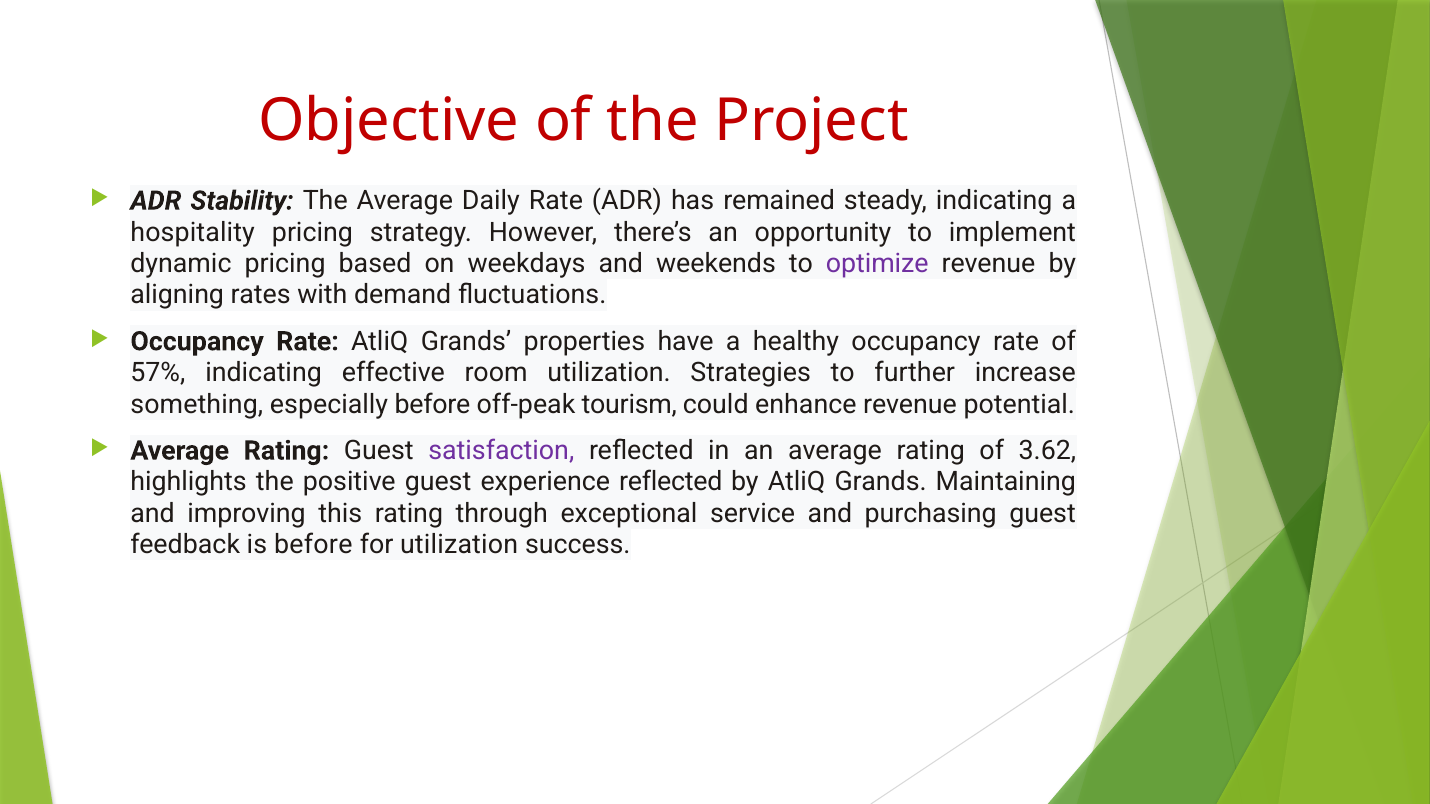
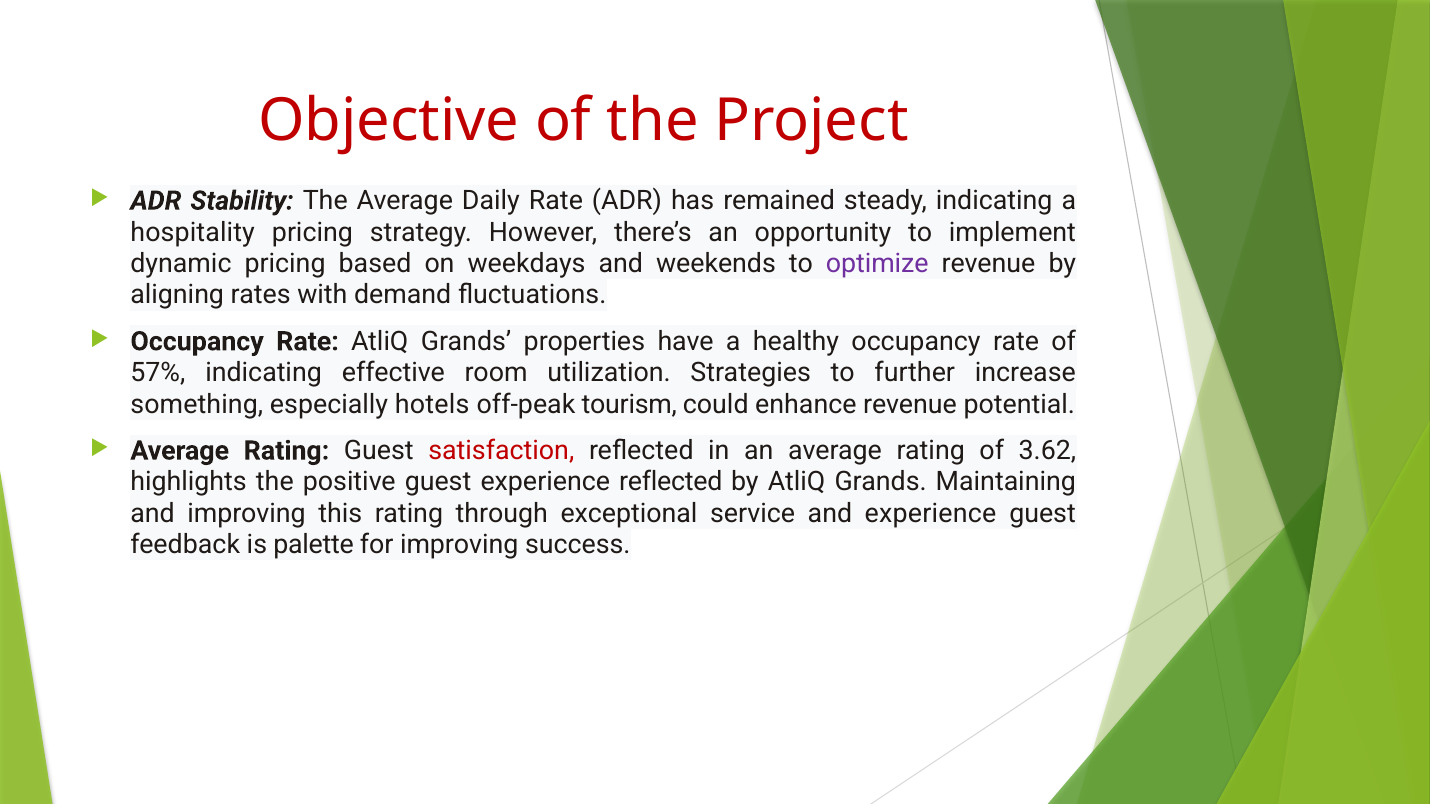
especially before: before -> hotels
satisfaction colour: purple -> red
and purchasing: purchasing -> experience
is before: before -> palette
for utilization: utilization -> improving
